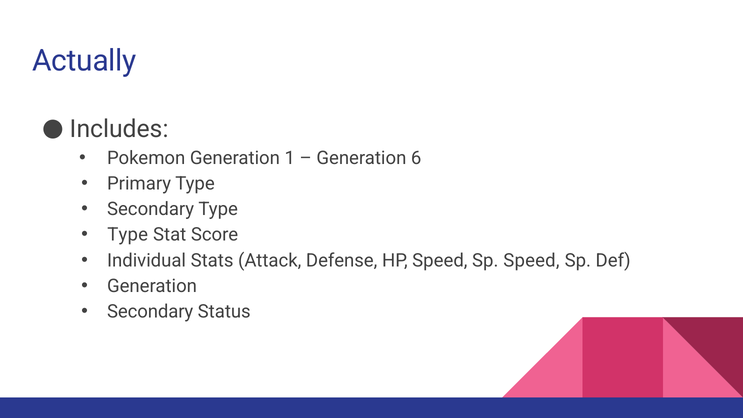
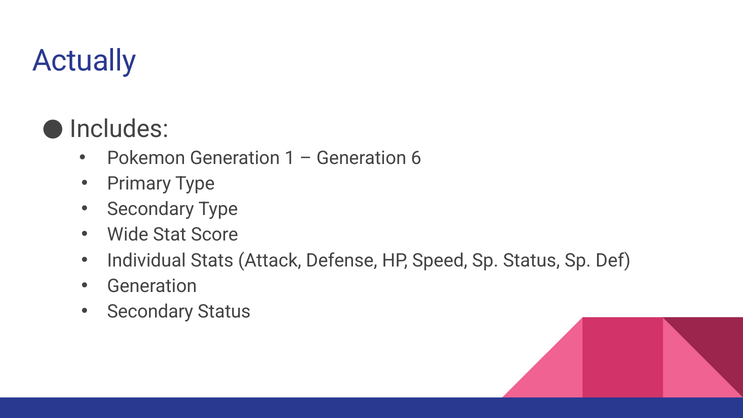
Type at (128, 235): Type -> Wide
Sp Speed: Speed -> Status
